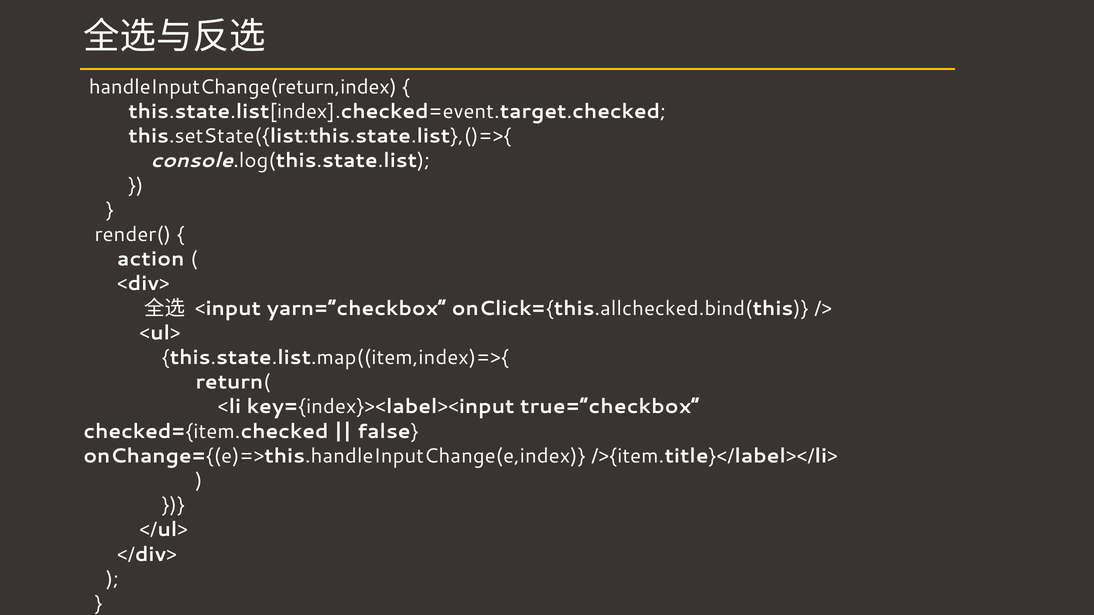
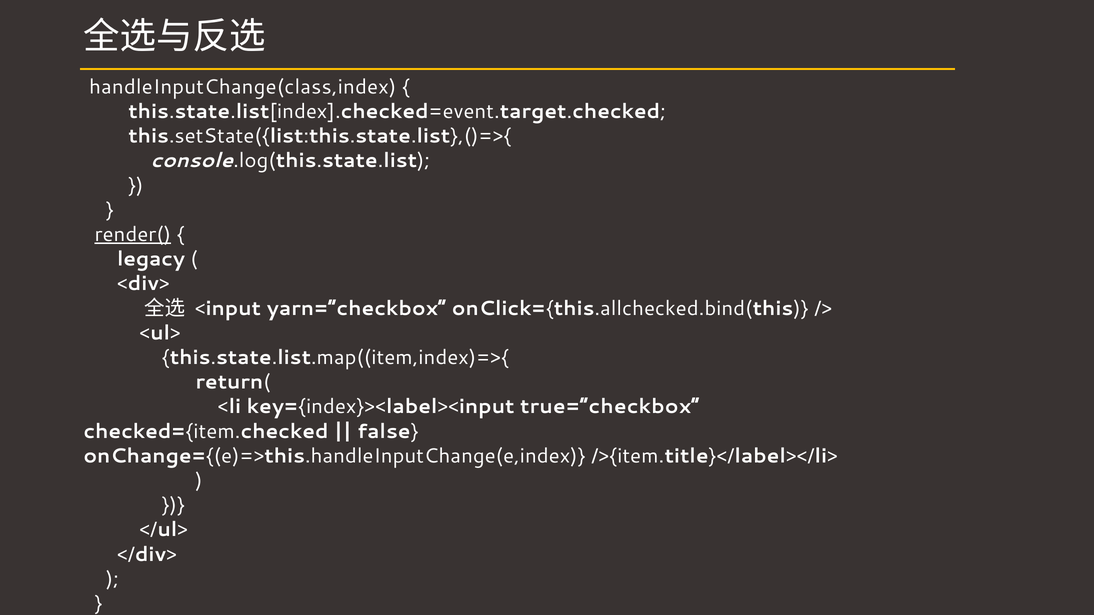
handleInputChange(return,index: handleInputChange(return,index -> handleInputChange(class,index
render( underline: none -> present
action: action -> legacy
